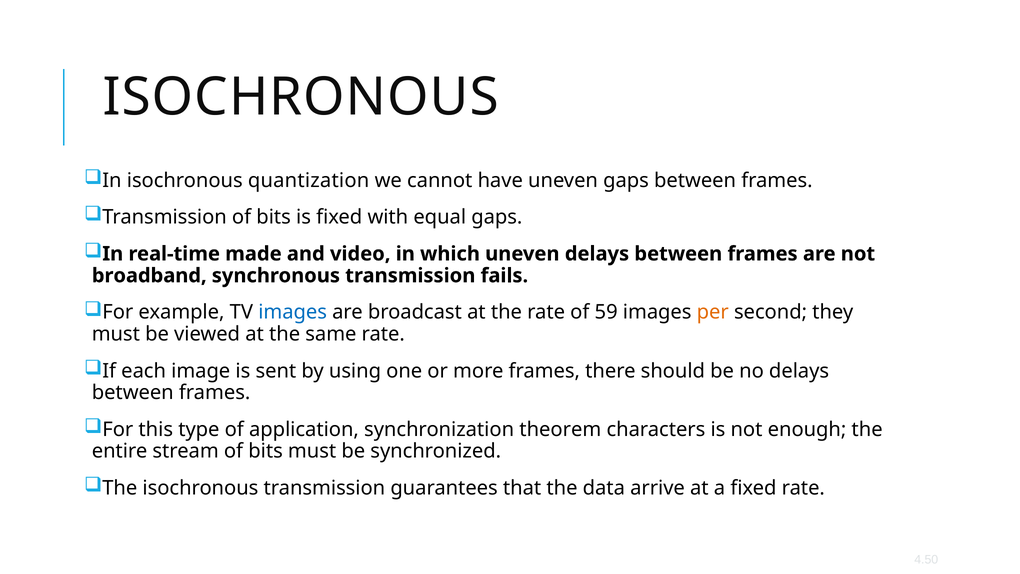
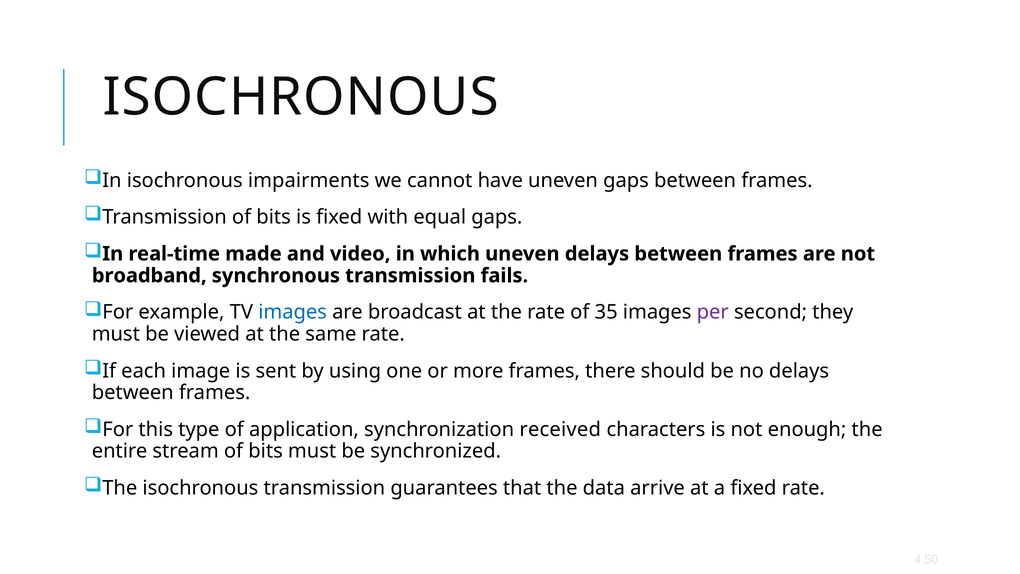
quantization: quantization -> impairments
59: 59 -> 35
per colour: orange -> purple
theorem: theorem -> received
